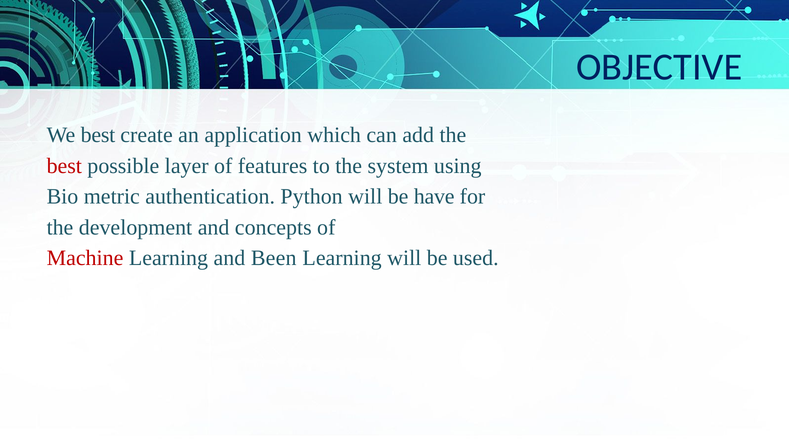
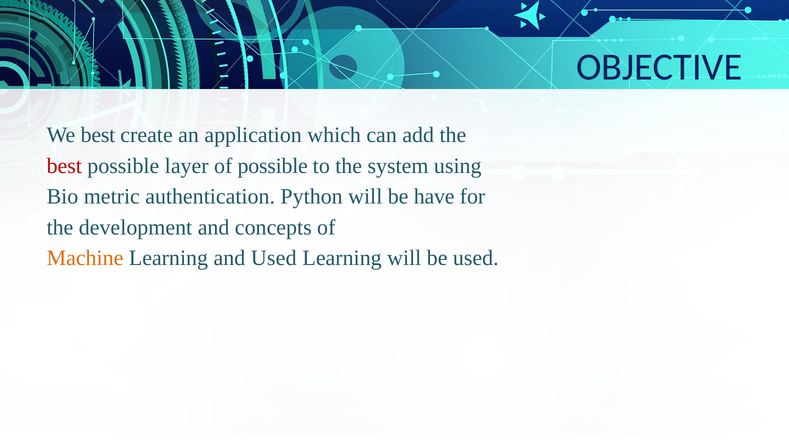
of features: features -> possible
Machine colour: red -> orange
and Been: Been -> Used
